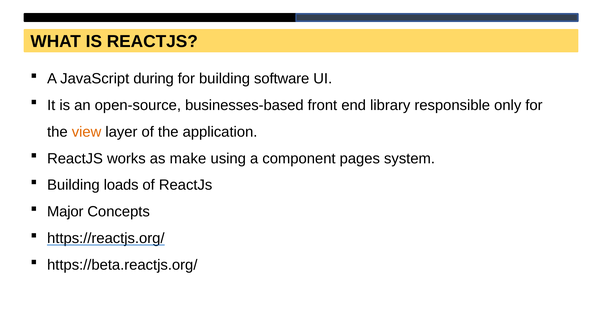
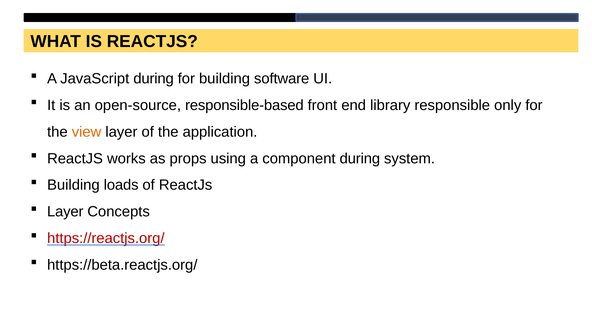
businesses-based: businesses-based -> responsible-based
make: make -> props
component pages: pages -> during
Major at (65, 212): Major -> Layer
https://reactjs.org/ colour: black -> red
